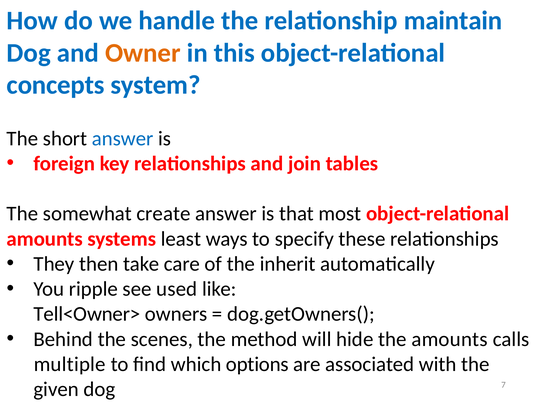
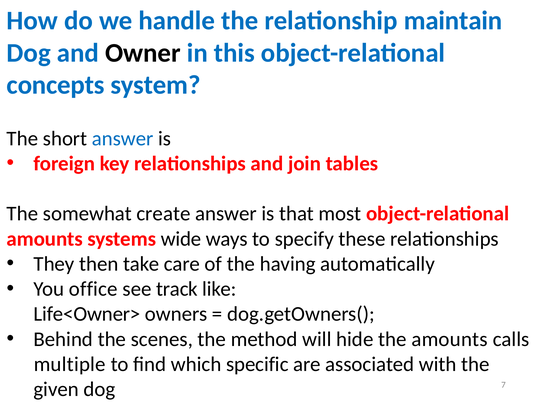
Owner colour: orange -> black
least: least -> wide
inherit: inherit -> having
ripple: ripple -> office
used: used -> track
Tell<Owner>: Tell<Owner> -> Life<Owner>
options: options -> specific
